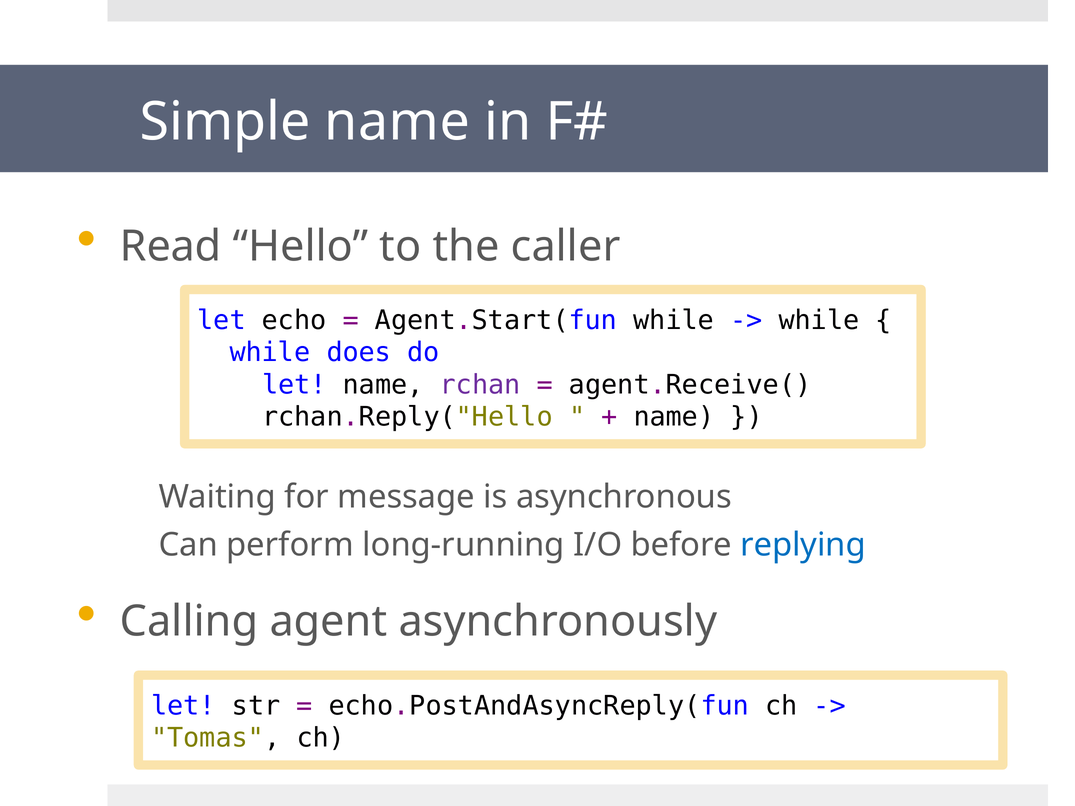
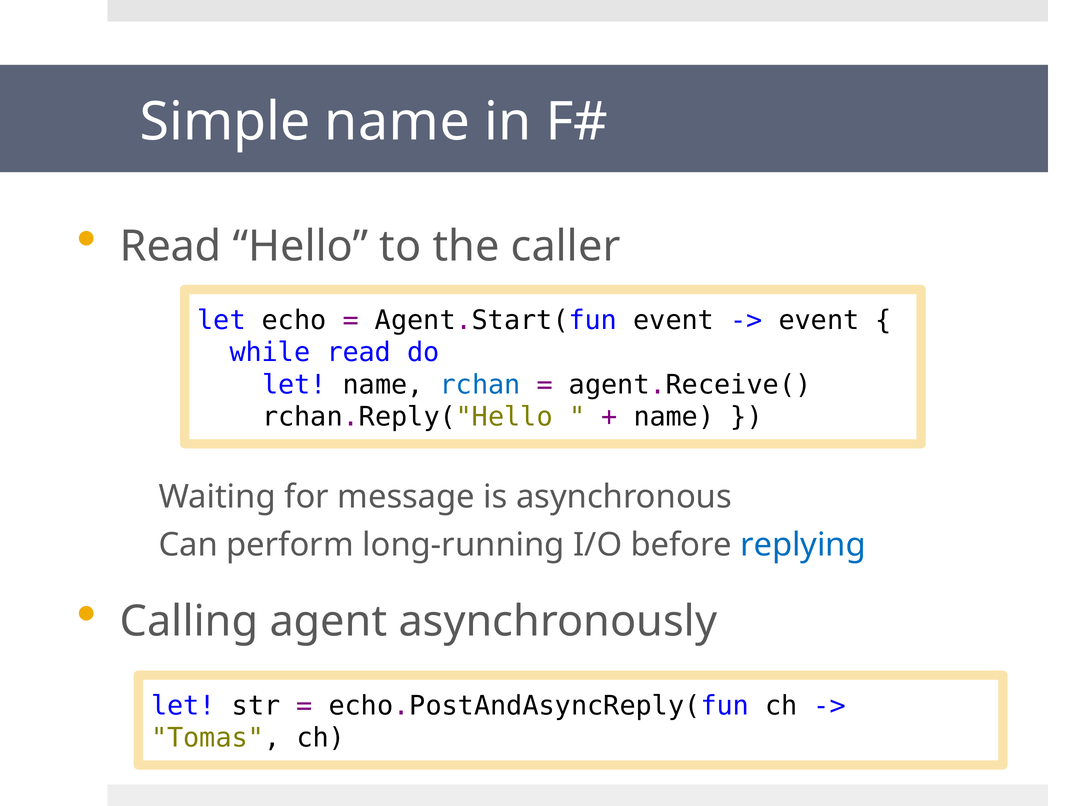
Agent.Start(fun while: while -> event
while at (819, 320): while -> event
while does: does -> read
rchan colour: purple -> blue
